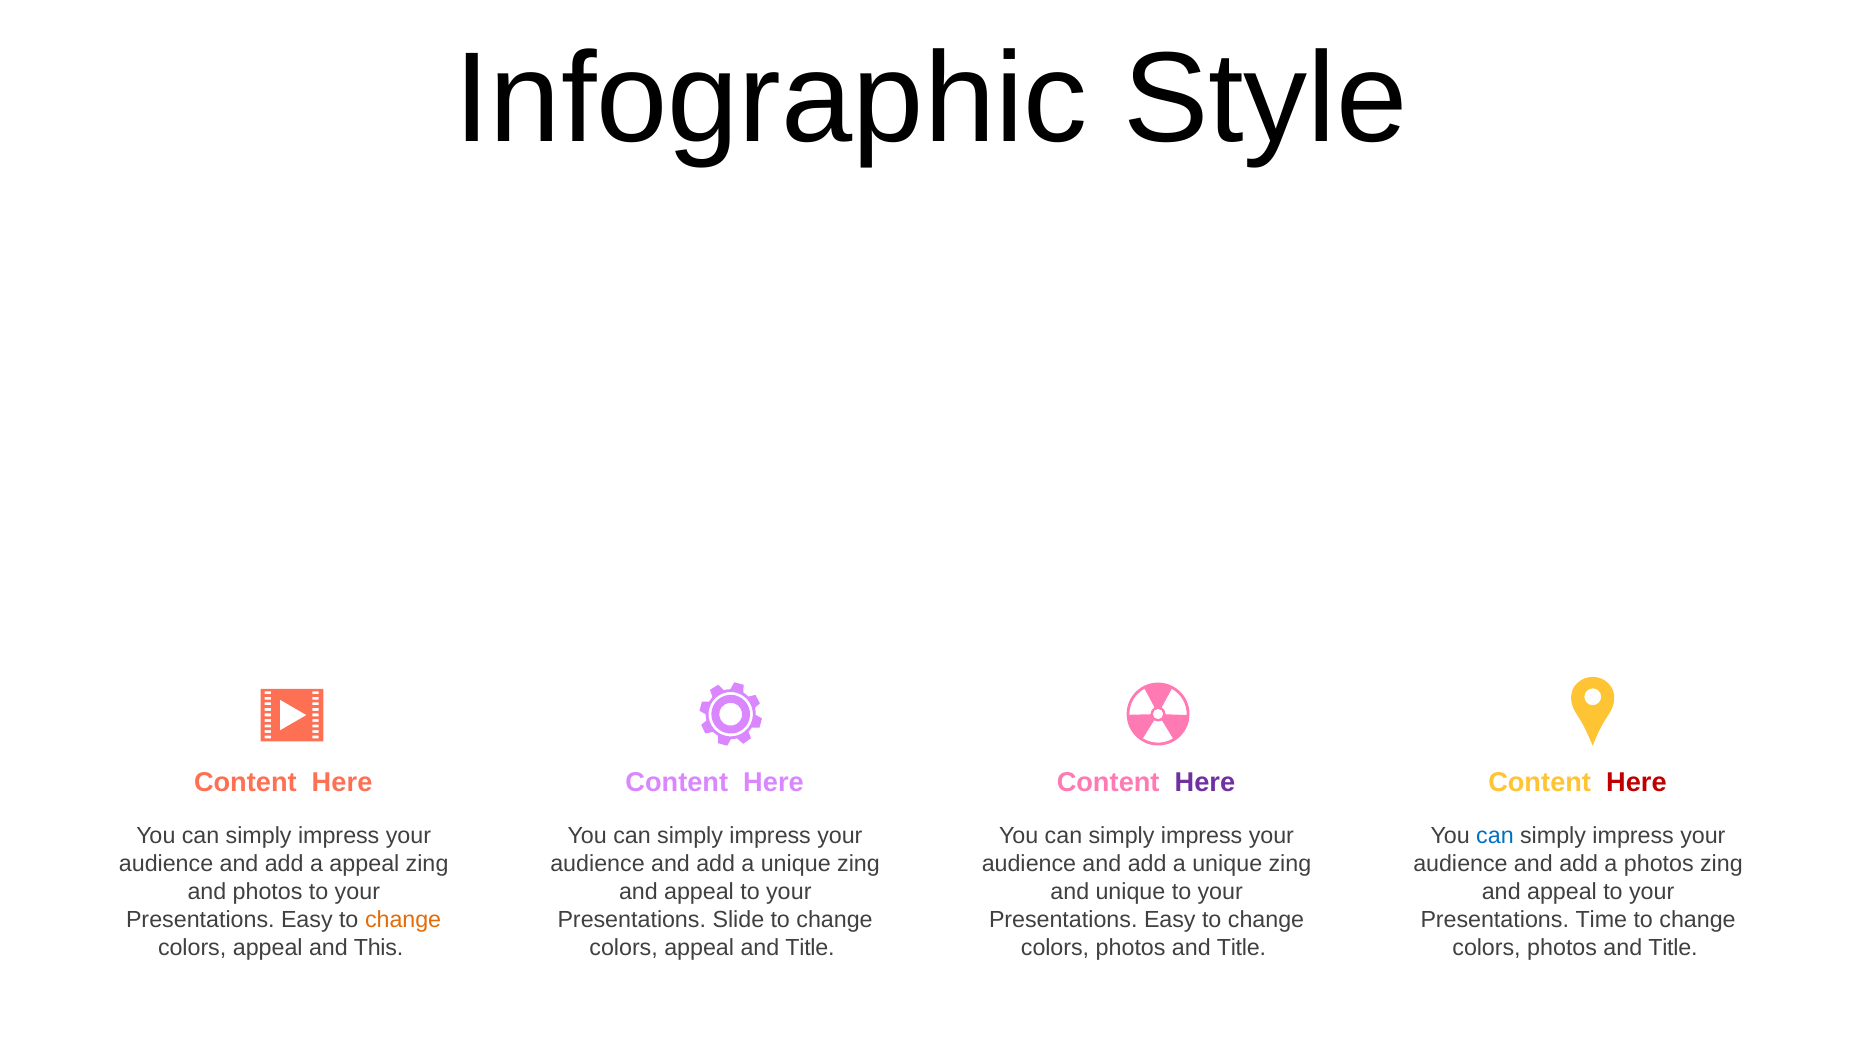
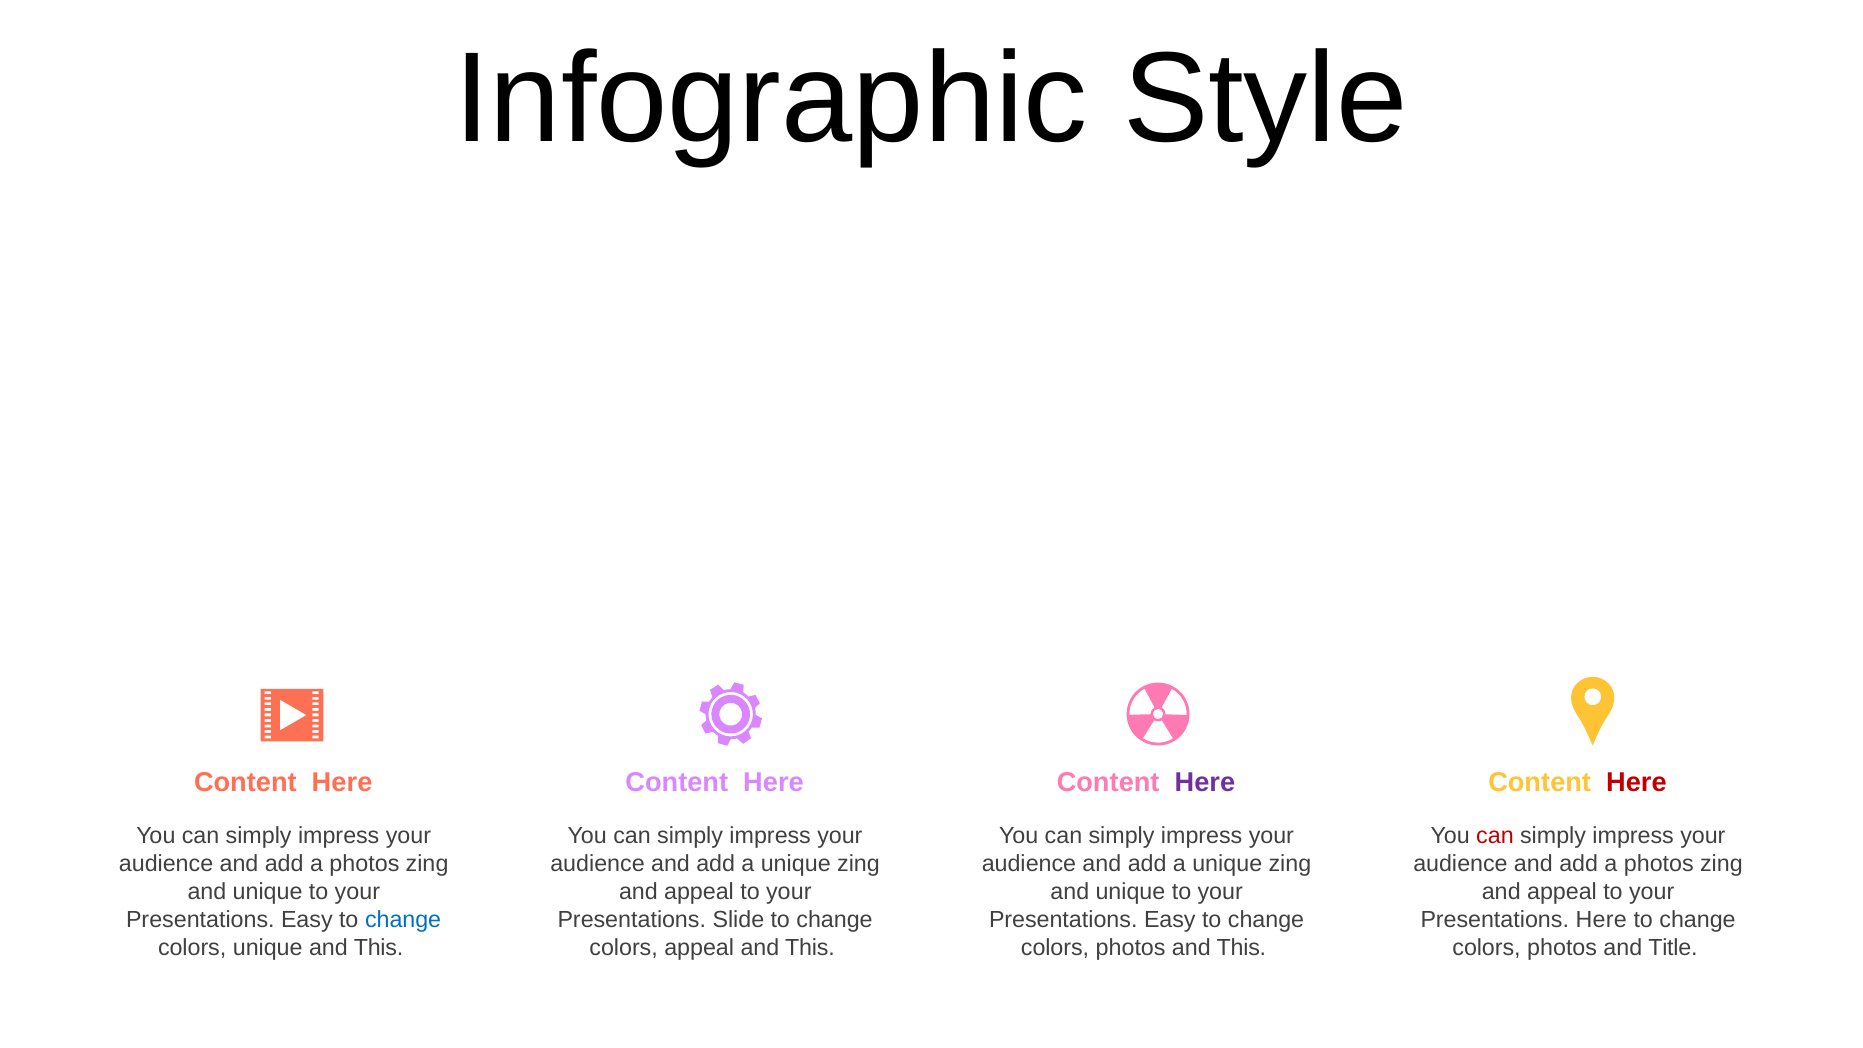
can at (1495, 836) colour: blue -> red
appeal at (364, 864): appeal -> photos
photos at (268, 892): photos -> unique
change at (403, 920) colour: orange -> blue
Presentations Time: Time -> Here
appeal at (268, 948): appeal -> unique
Title at (810, 948): Title -> This
Title at (1241, 948): Title -> This
